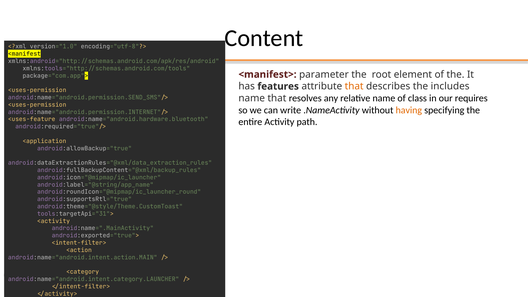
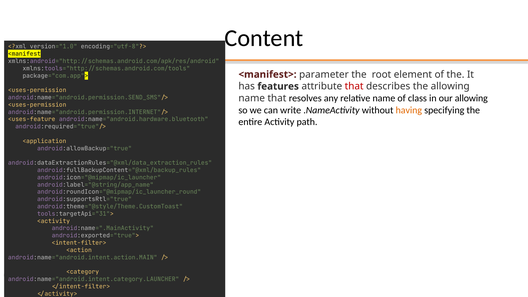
that at (354, 86) colour: orange -> red
the includes: includes -> allowing
our requires: requires -> allowing
